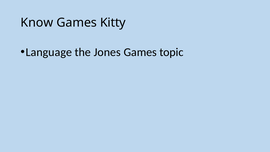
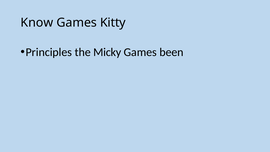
Language: Language -> Principles
Jones: Jones -> Micky
topic: topic -> been
